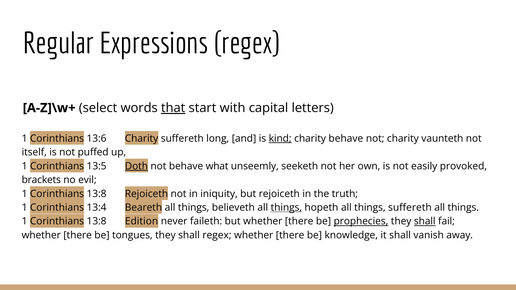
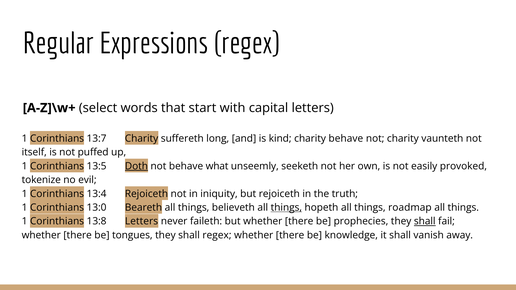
that underline: present -> none
13:6: 13:6 -> 13:7
kind underline: present -> none
brackets: brackets -> tokenize
13:8 at (97, 194): 13:8 -> 13:4
13:4: 13:4 -> 13:0
things suffereth: suffereth -> roadmap
13:8 Edition: Edition -> Letters
prophecies underline: present -> none
